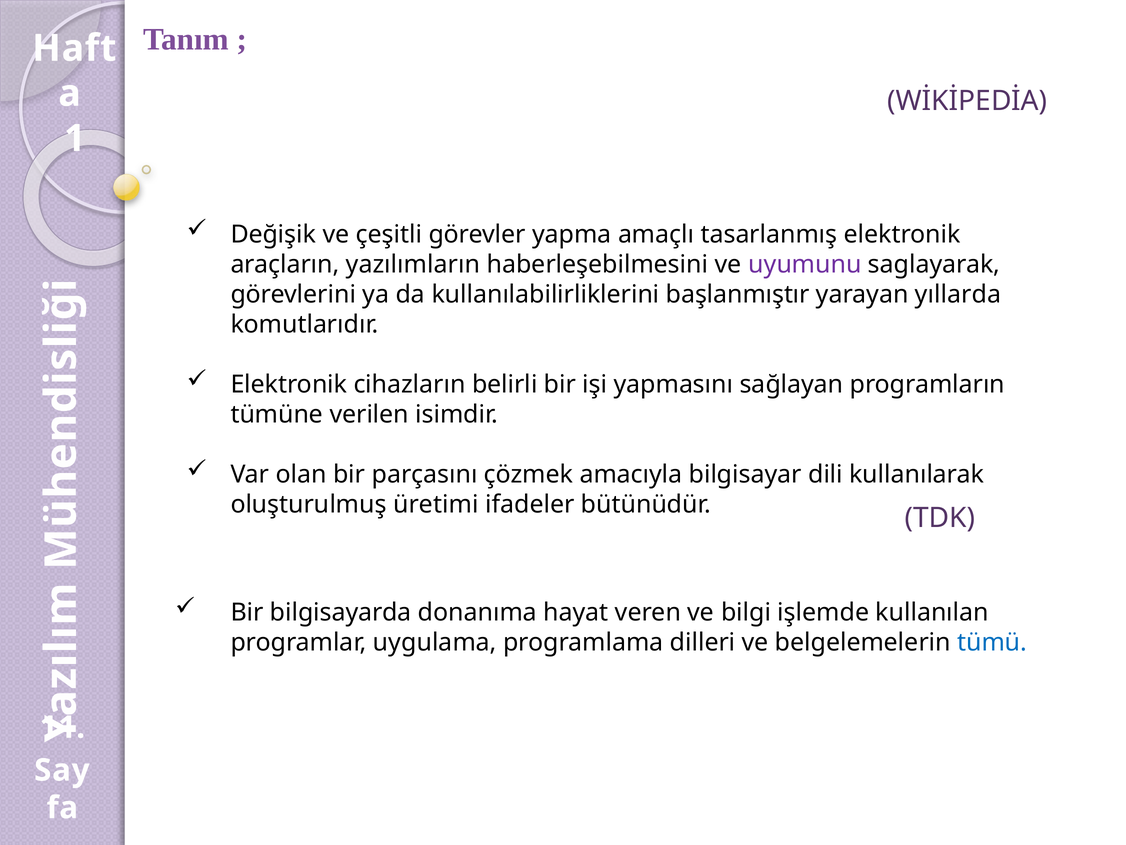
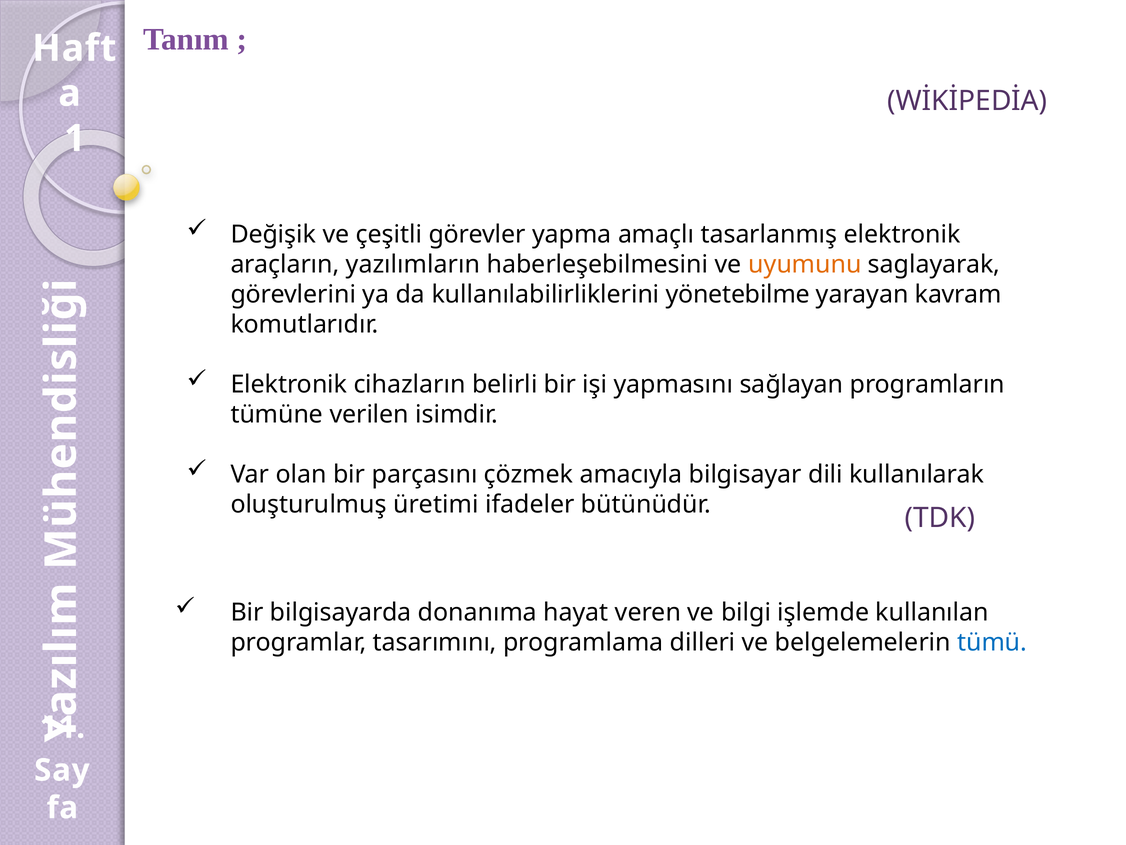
uyumunu colour: purple -> orange
başlanmıştır: başlanmıştır -> yönetebilme
yıllarda: yıllarda -> kavram
uygulama: uygulama -> tasarımını
